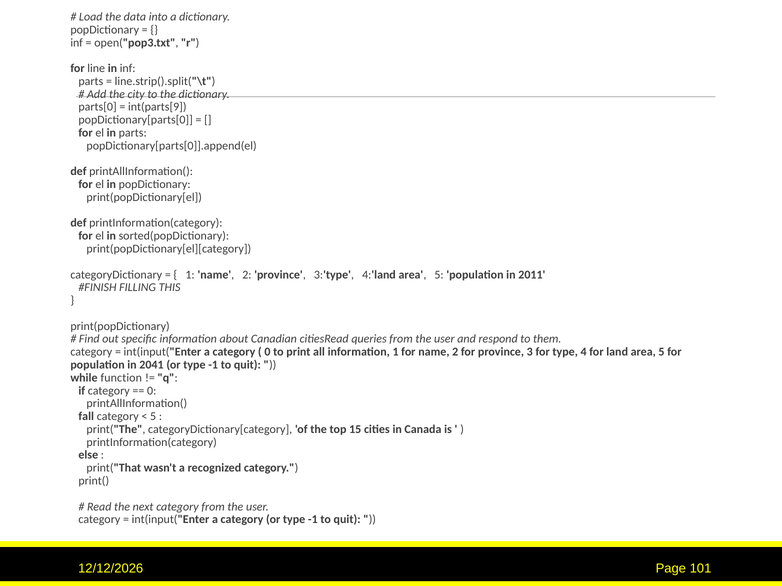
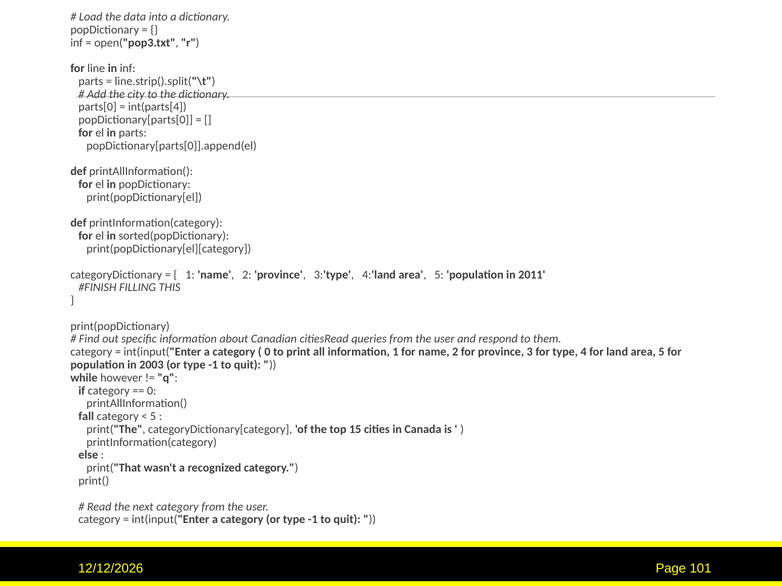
int(parts[9: int(parts[9 -> int(parts[4
2041: 2041 -> 2003
function: function -> however
